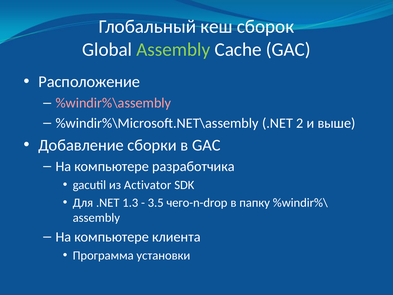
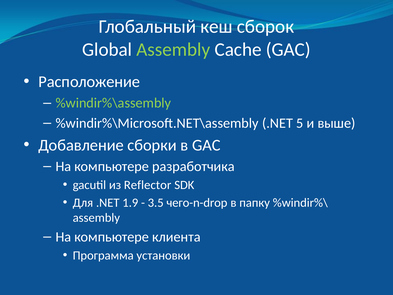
%windir%\assembly colour: pink -> light green
2: 2 -> 5
Activator: Activator -> Reflector
1.3: 1.3 -> 1.9
